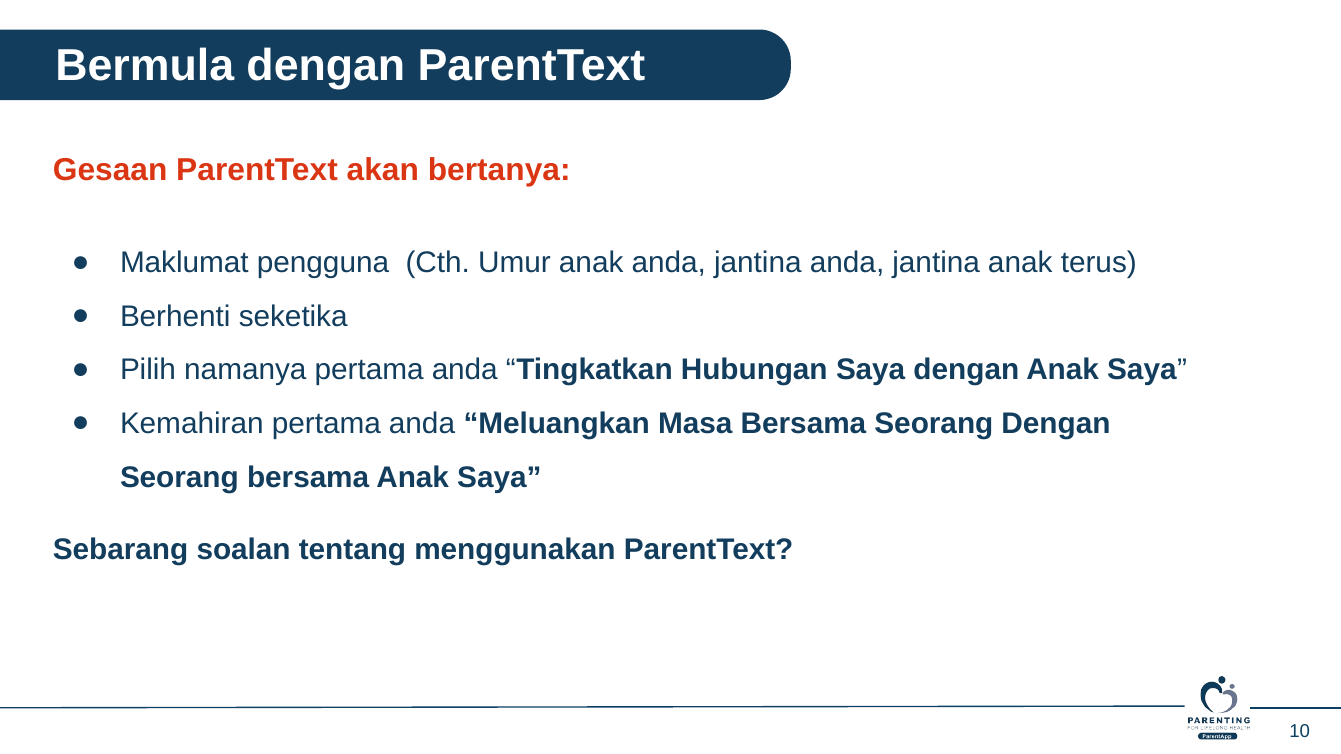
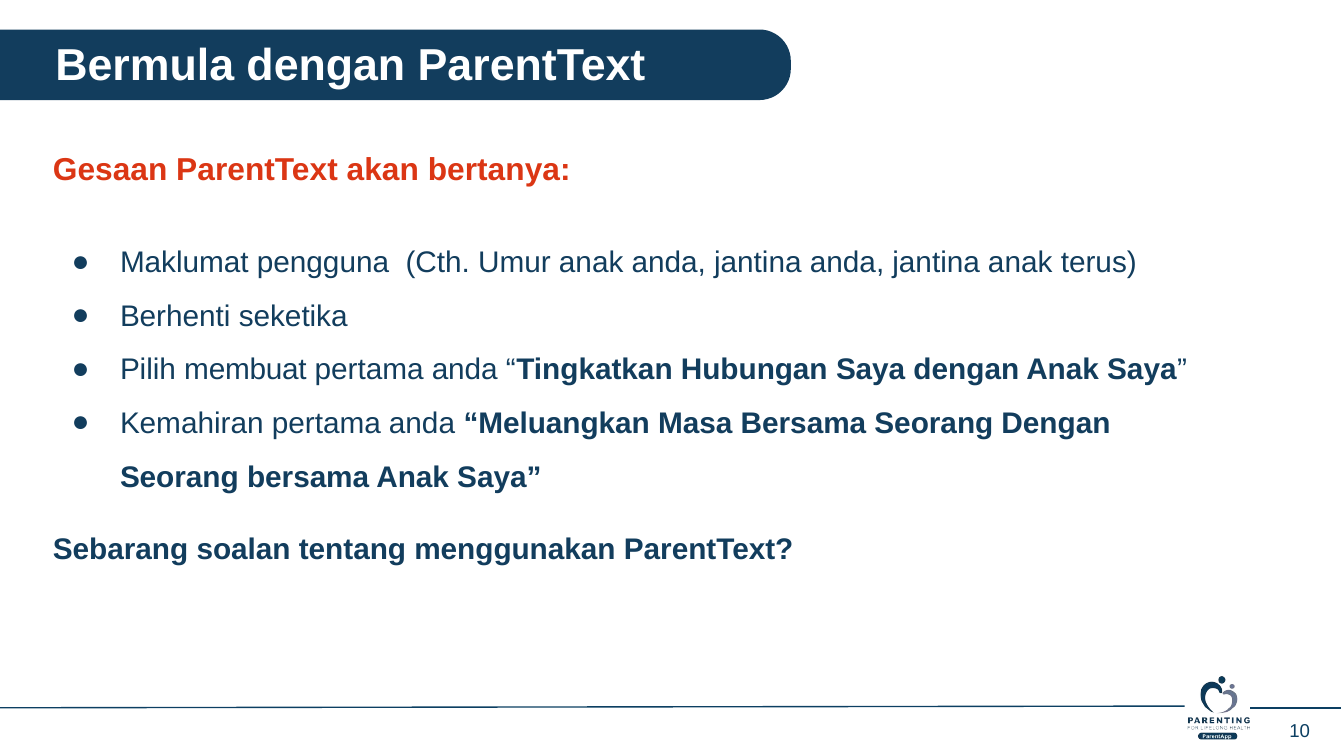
namanya: namanya -> membuat
